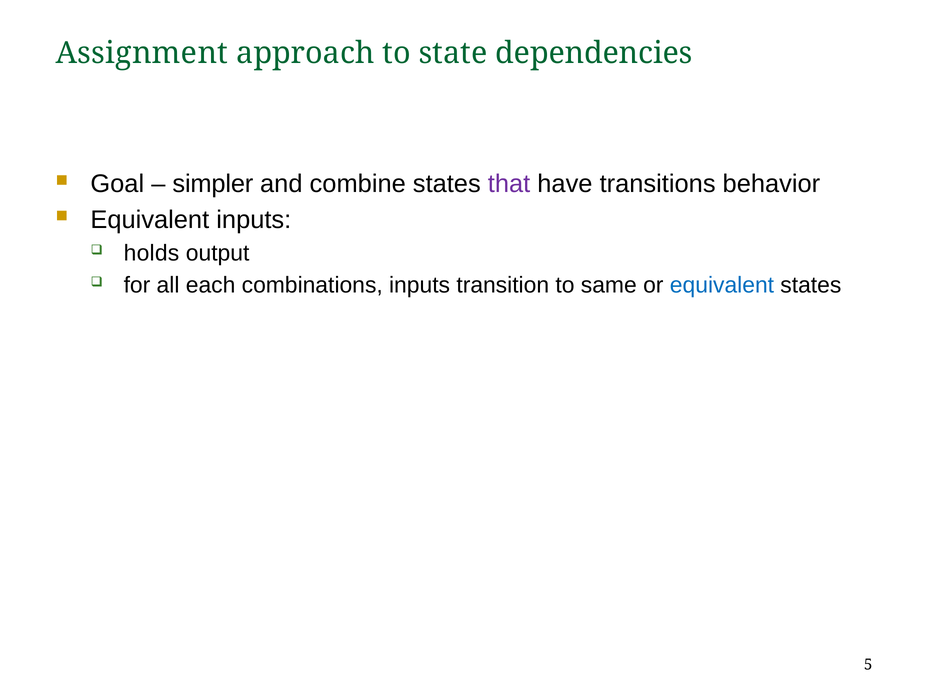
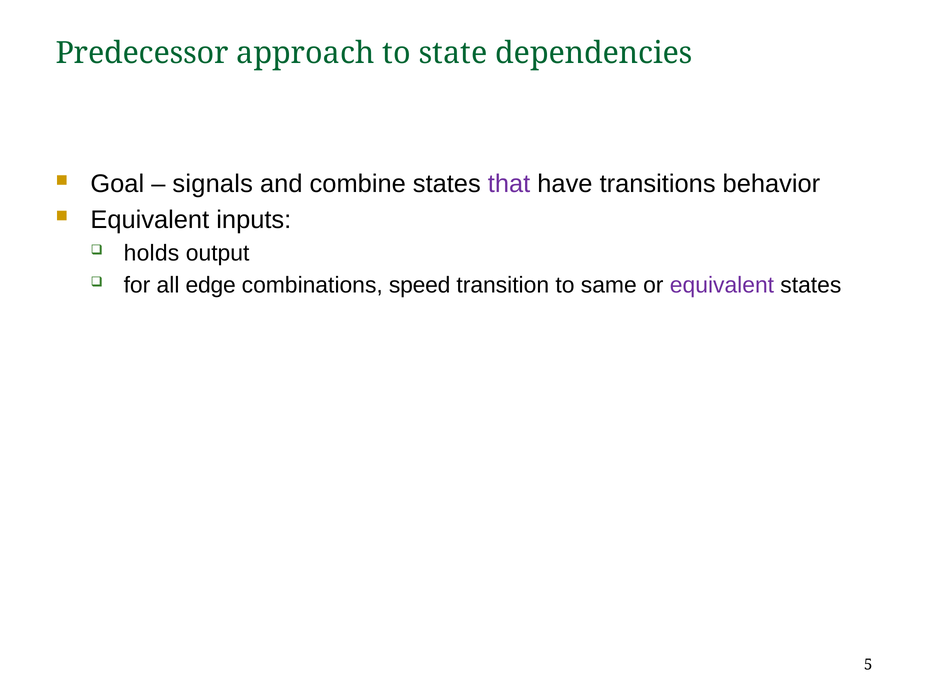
Assignment: Assignment -> Predecessor
simpler: simpler -> signals
each: each -> edge
combinations inputs: inputs -> speed
equivalent at (722, 285) colour: blue -> purple
